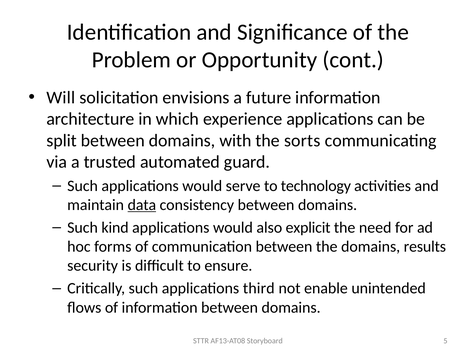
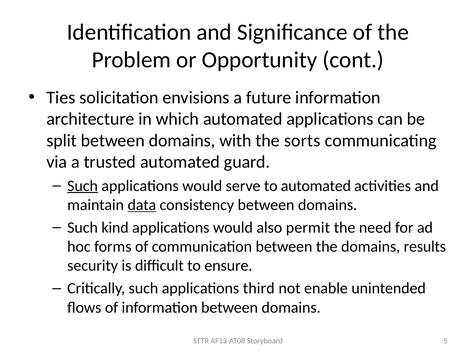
Will: Will -> Ties
which experience: experience -> automated
Such at (83, 186) underline: none -> present
to technology: technology -> automated
explicit: explicit -> permit
